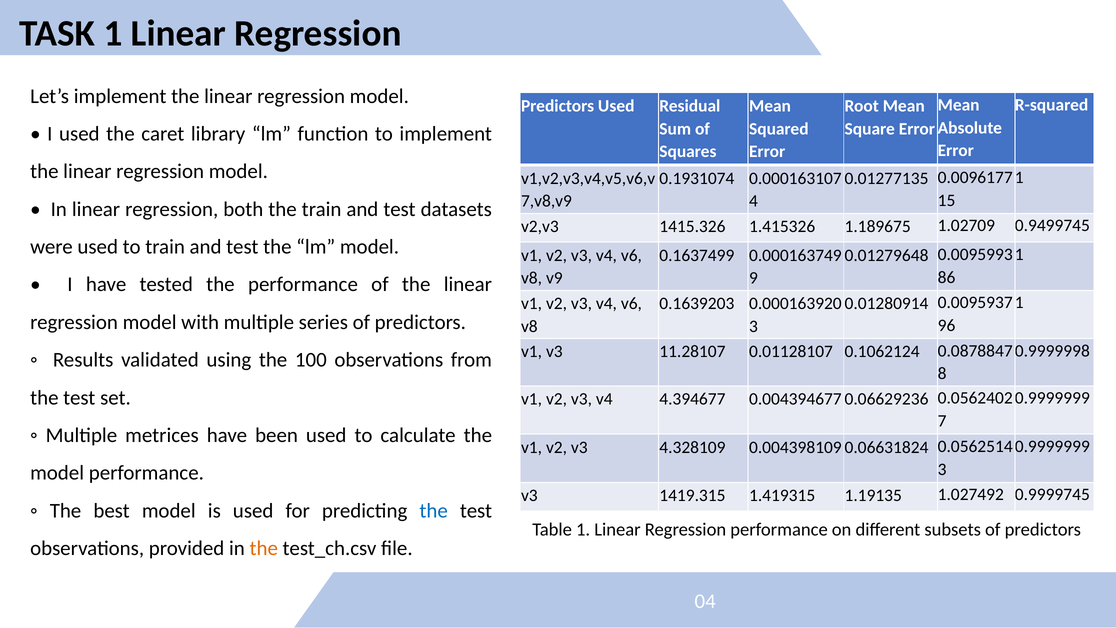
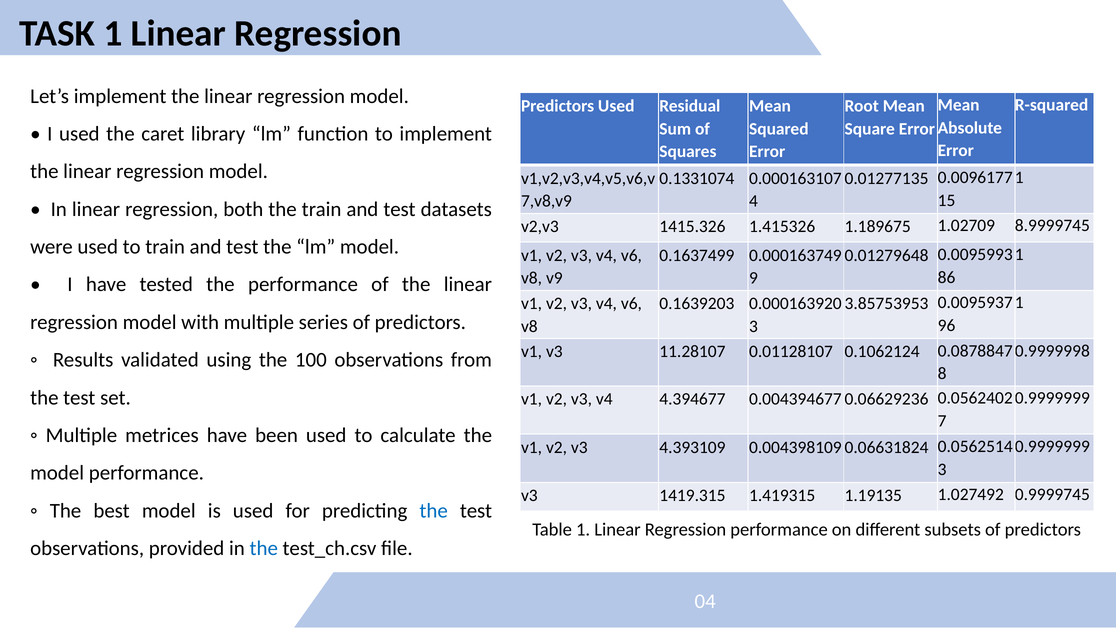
0.1931074: 0.1931074 -> 0.1331074
0.9499745: 0.9499745 -> 8.9999745
0.01280914: 0.01280914 -> 3.85753953
4.328109: 4.328109 -> 4.393109
the at (264, 548) colour: orange -> blue
